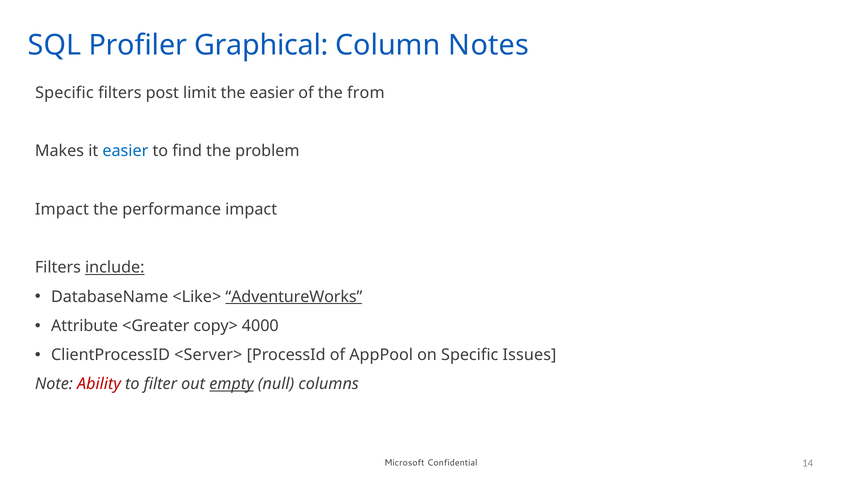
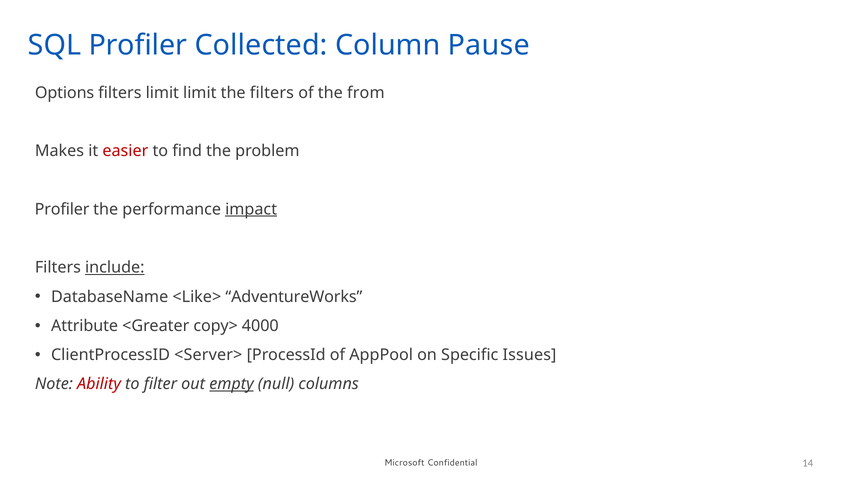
Graphical: Graphical -> Collected
Notes: Notes -> Pause
Specific at (64, 93): Specific -> Options
filters post: post -> limit
the easier: easier -> filters
easier at (125, 151) colour: blue -> red
Impact at (62, 209): Impact -> Profiler
impact at (251, 209) underline: none -> present
AdventureWorks underline: present -> none
